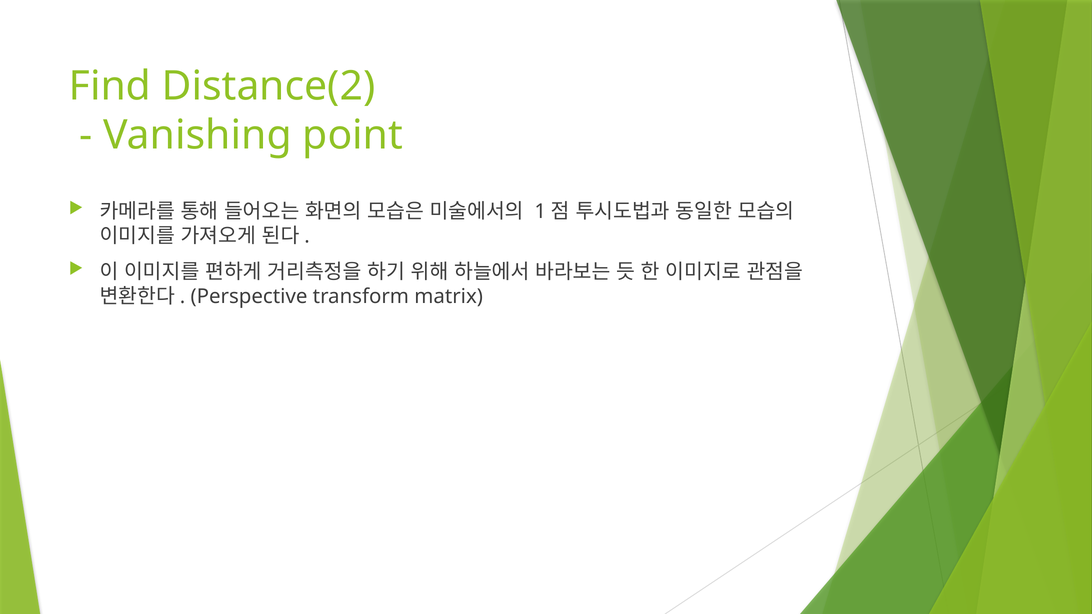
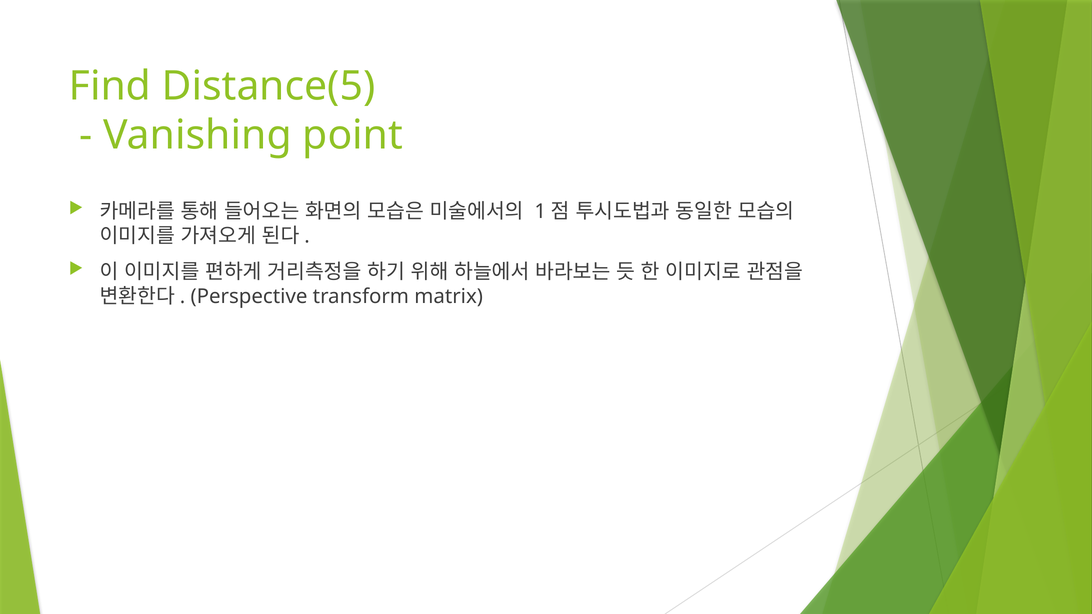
Distance(2: Distance(2 -> Distance(5
